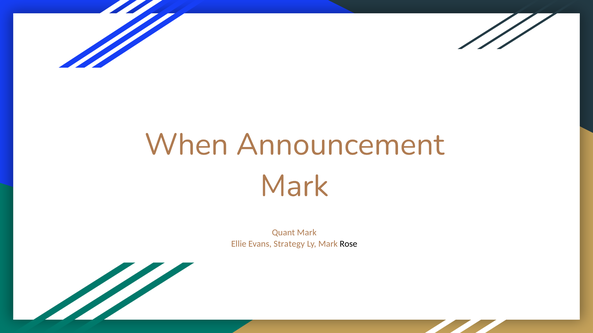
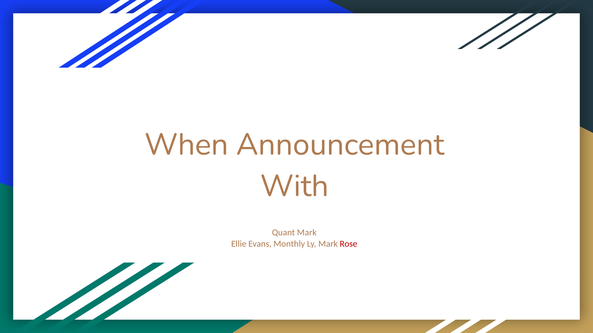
Mark at (294, 186): Mark -> With
Strategy: Strategy -> Monthly
Rose colour: black -> red
